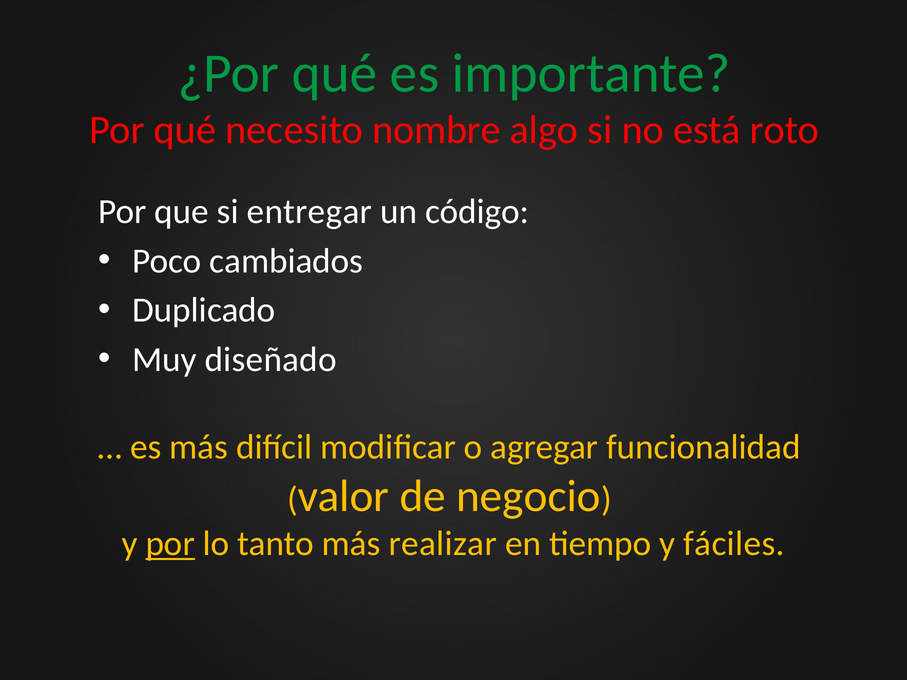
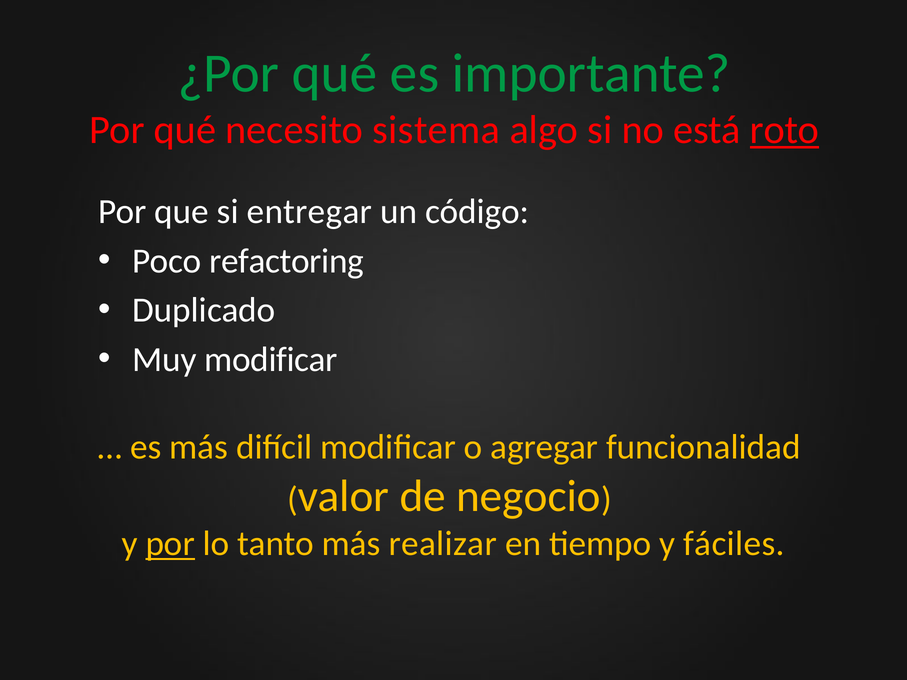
nombre: nombre -> sistema
roto underline: none -> present
cambiados: cambiados -> refactoring
Muy diseñado: diseñado -> modificar
